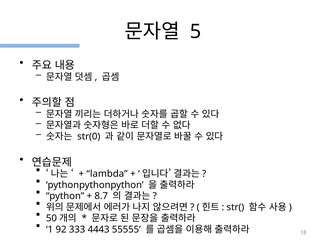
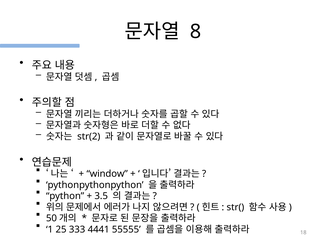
5: 5 -> 8
str(0: str(0 -> str(2
lambda: lambda -> window
8.7: 8.7 -> 3.5
92: 92 -> 25
4443: 4443 -> 4441
